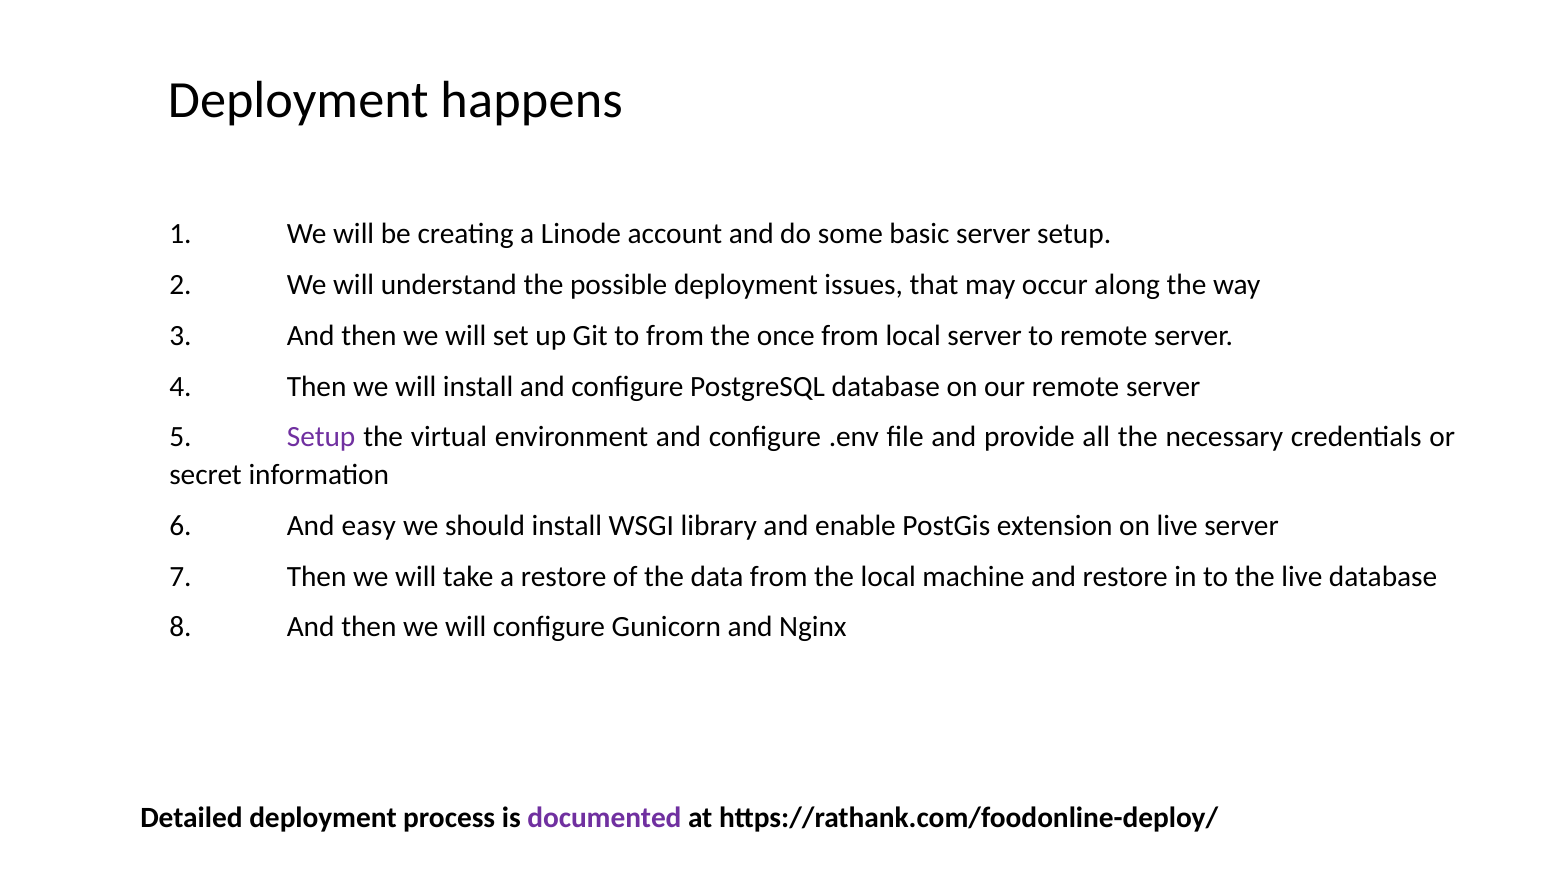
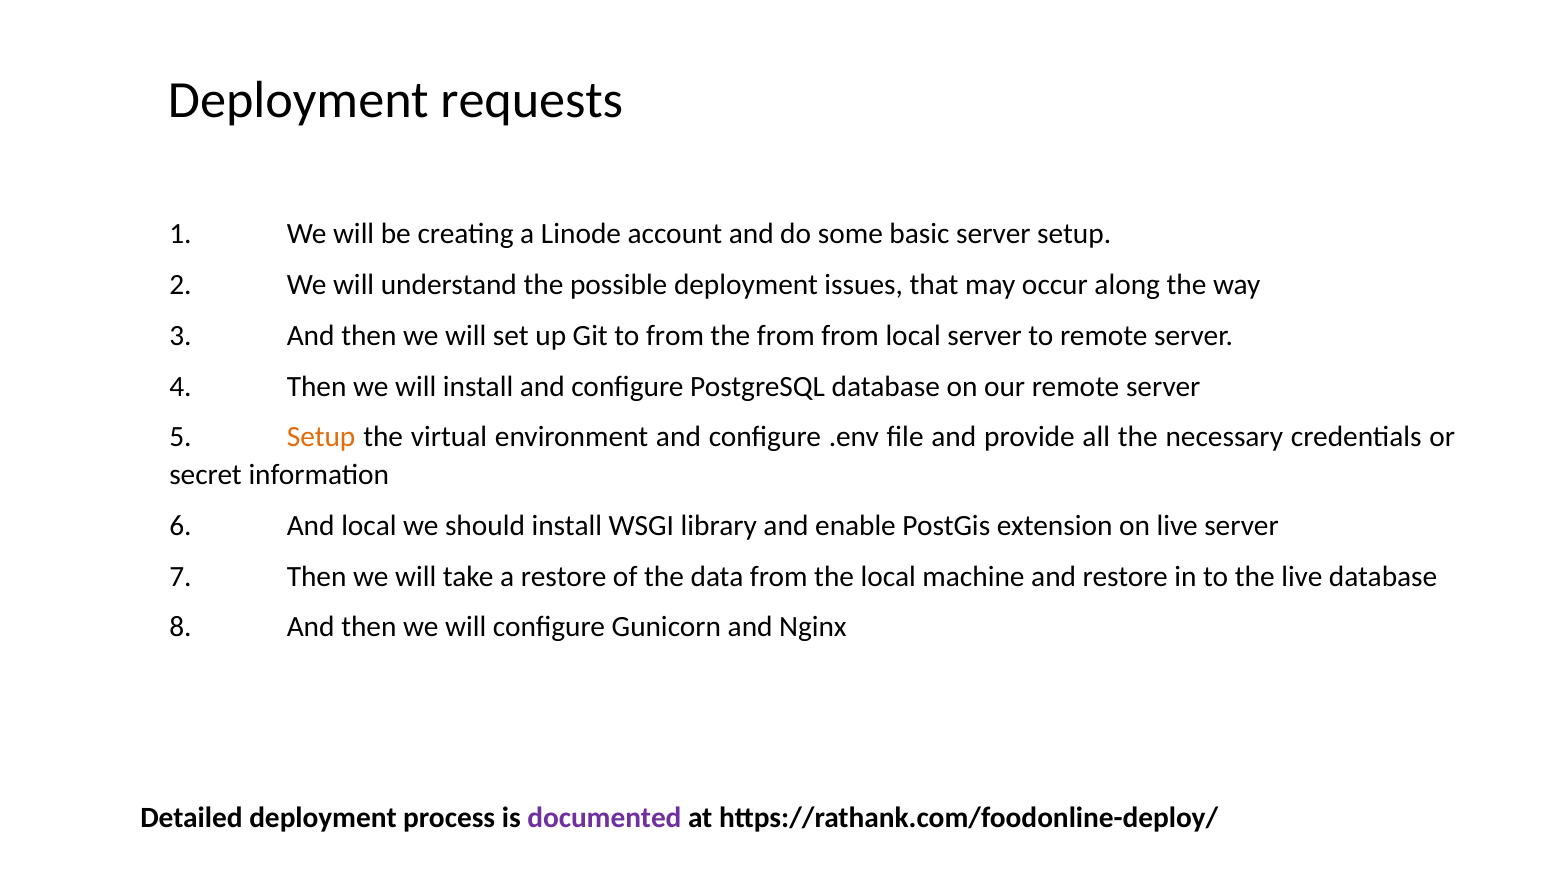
happens: happens -> requests
the once: once -> from
Setup at (321, 437) colour: purple -> orange
And easy: easy -> local
